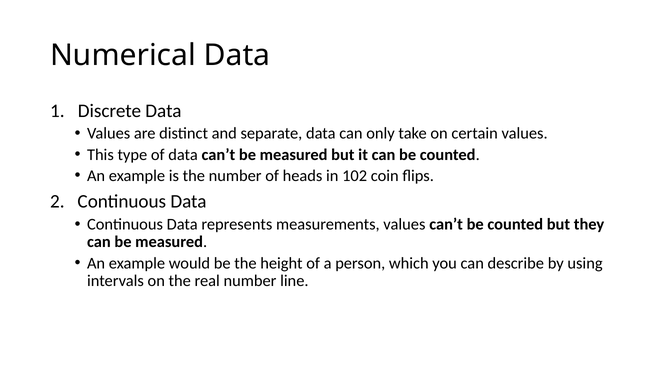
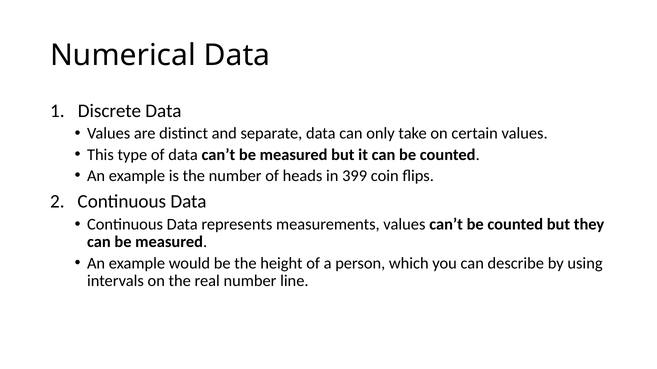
102: 102 -> 399
